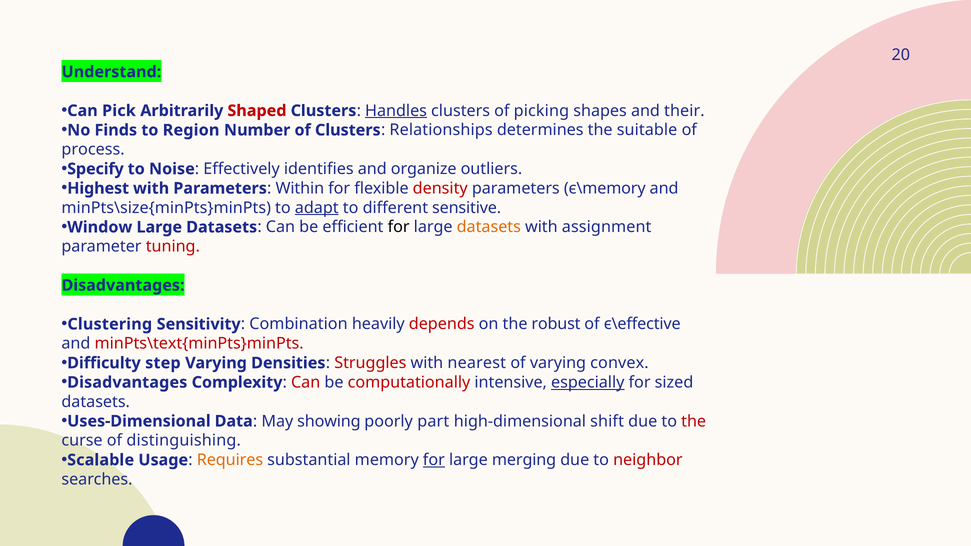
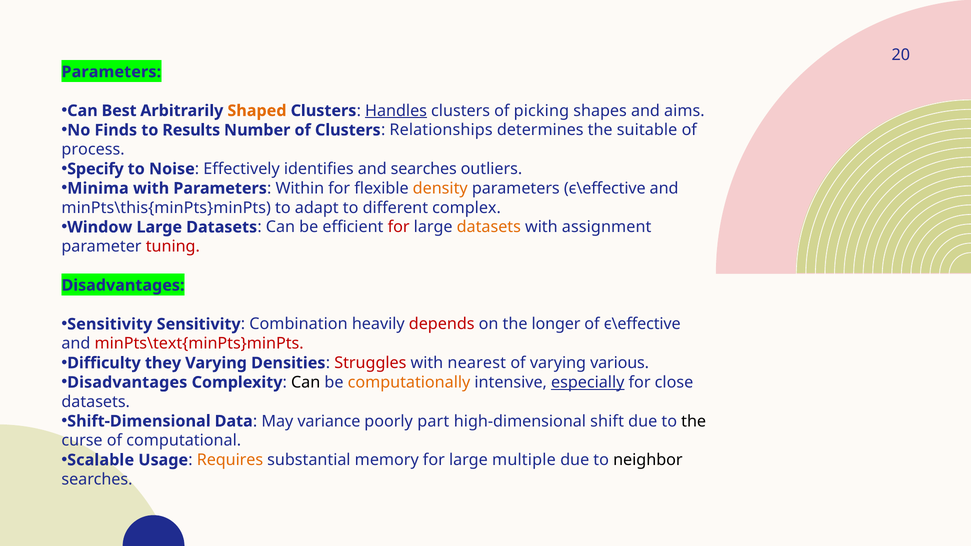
Understand at (111, 72): Understand -> Parameters
Pick: Pick -> Best
Shaped colour: red -> orange
their: their -> aims
Region: Region -> Results
and organize: organize -> searches
Highest: Highest -> Minima
density colour: red -> orange
parameters ϵ\memory: ϵ\memory -> ϵ\effective
minPts\size{minPts}minPts: minPts\size{minPts}minPts -> minPts\this{minPts}minPts
adapt underline: present -> none
sensitive: sensitive -> complex
for at (399, 227) colour: black -> red
Clustering at (110, 324): Clustering -> Sensitivity
robust: robust -> longer
step: step -> they
convex: convex -> various
Can at (306, 382) colour: red -> black
computationally colour: red -> orange
sized: sized -> close
Uses-Dimensional: Uses-Dimensional -> Shift-Dimensional
showing: showing -> variance
the at (694, 421) colour: red -> black
distinguishing: distinguishing -> computational
for at (434, 460) underline: present -> none
merging: merging -> multiple
neighbor colour: red -> black
